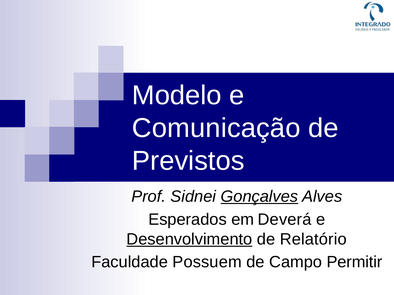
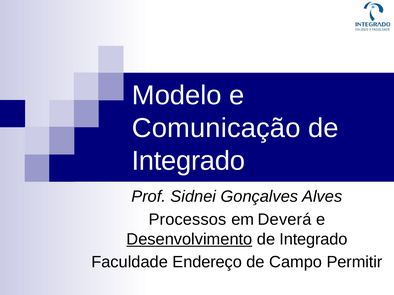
Previstos at (188, 161): Previstos -> Integrado
Gonçalves underline: present -> none
Esperados: Esperados -> Processos
Relatório at (313, 240): Relatório -> Integrado
Possuem: Possuem -> Endereço
